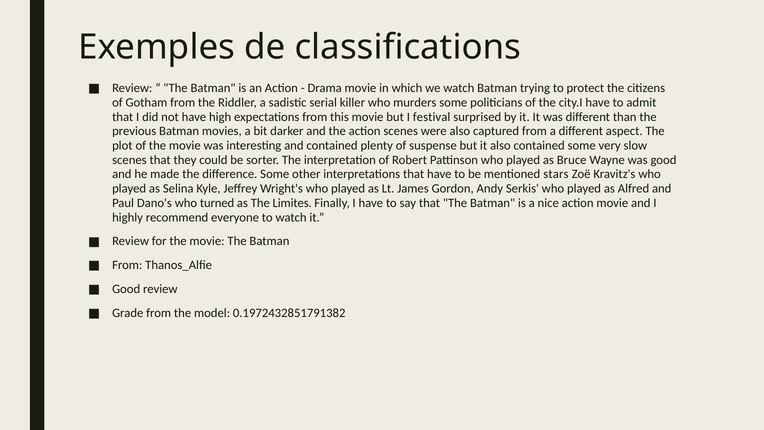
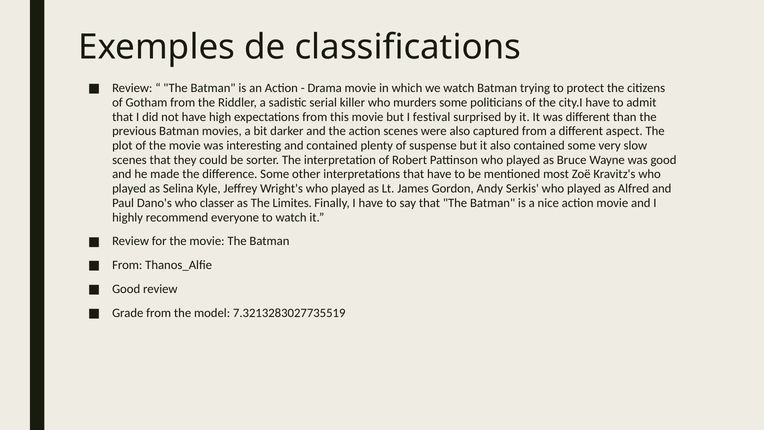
stars: stars -> most
turned: turned -> classer
0.1972432851791382: 0.1972432851791382 -> 7.3213283027735519
